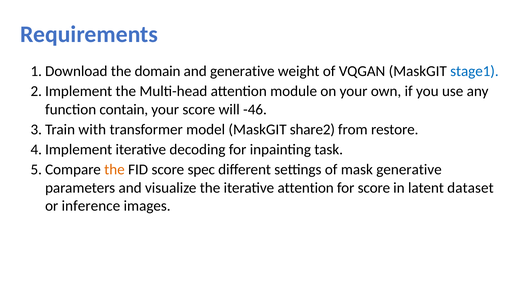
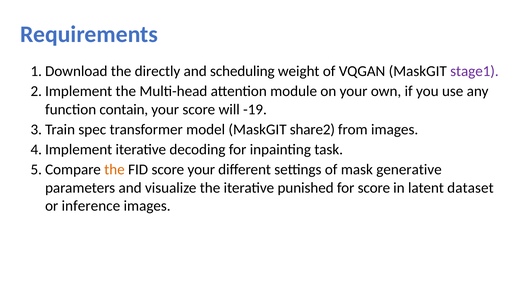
domain: domain -> directly
and generative: generative -> scheduling
stage1 colour: blue -> purple
-46: -46 -> -19
with: with -> spec
from restore: restore -> images
score spec: spec -> your
iterative attention: attention -> punished
